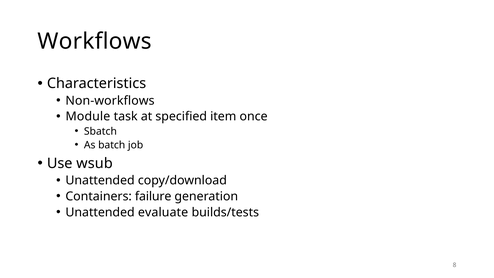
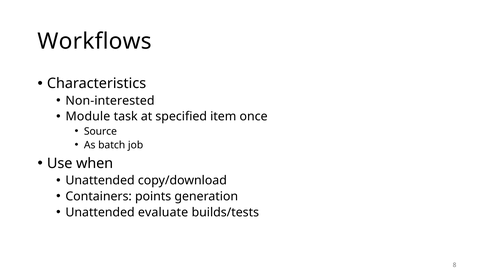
Non-workflows: Non-workflows -> Non-interested
Sbatch: Sbatch -> Source
wsub: wsub -> when
failure: failure -> points
